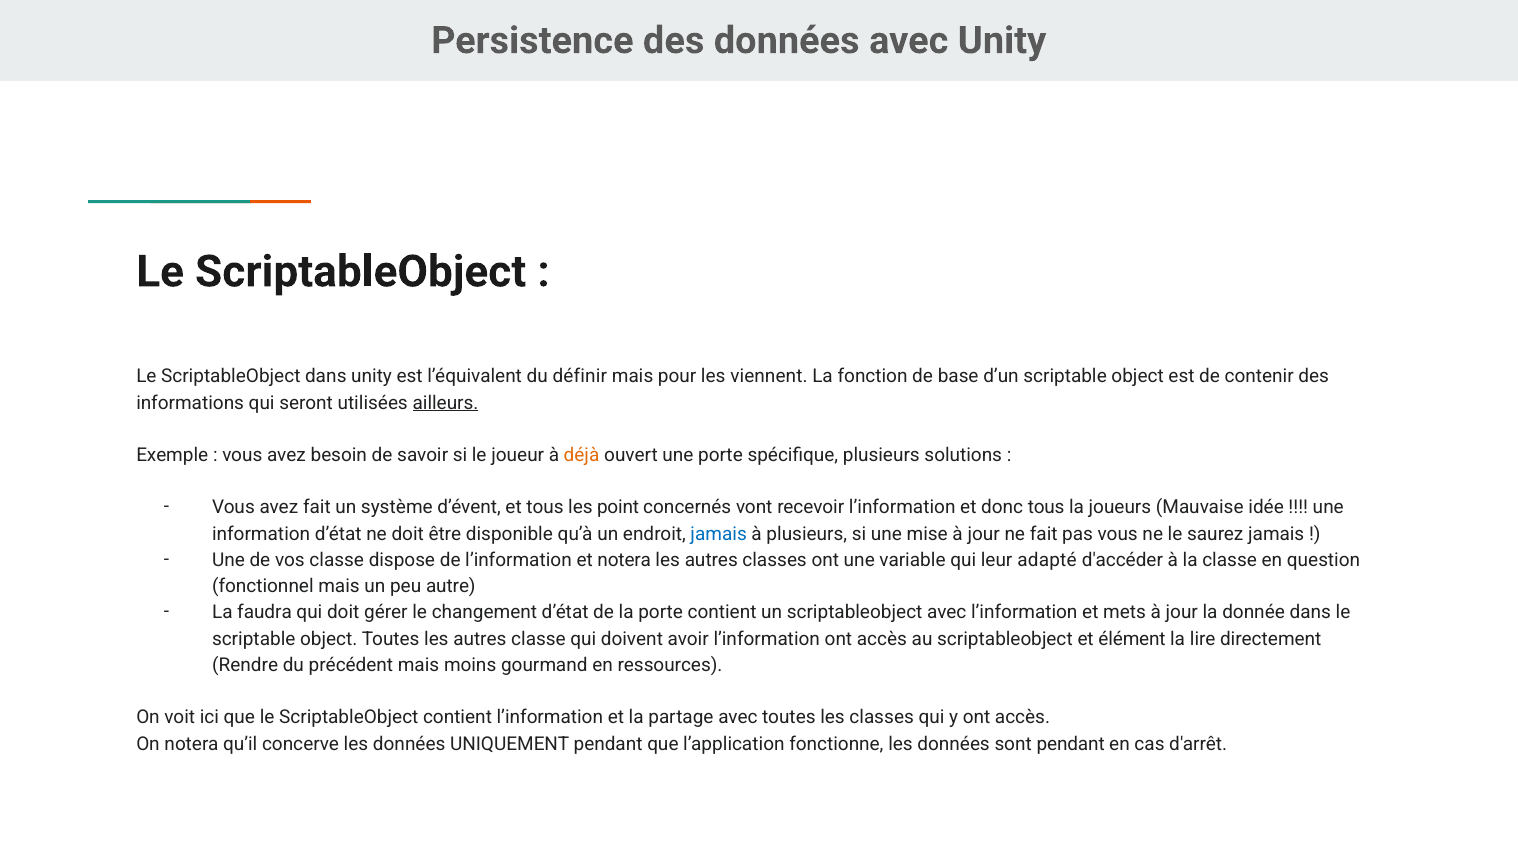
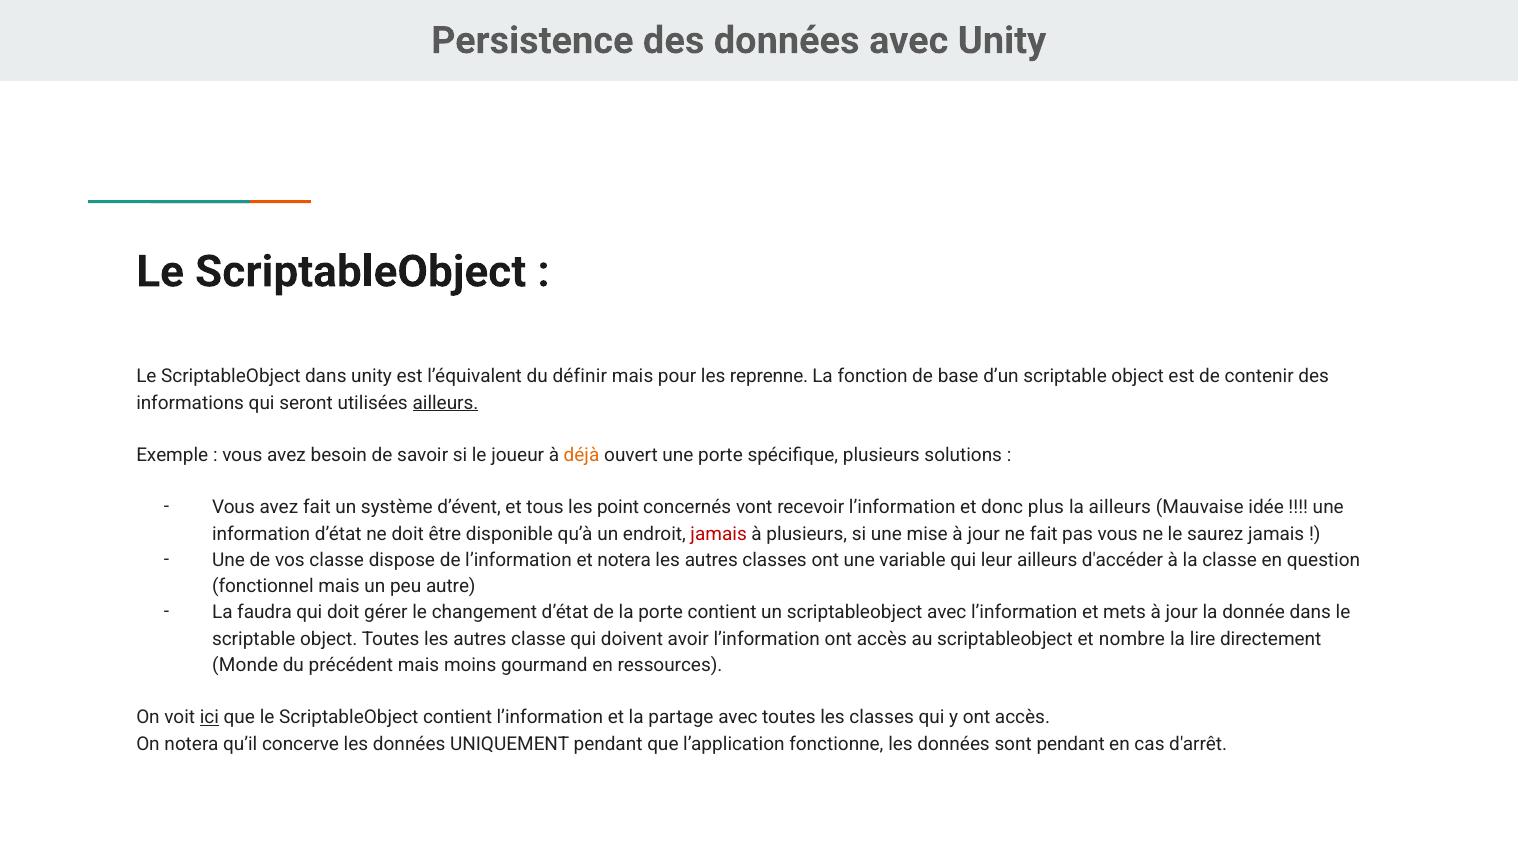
viennent: viennent -> reprenne
donc tous: tous -> plus
la joueurs: joueurs -> ailleurs
jamais at (719, 534) colour: blue -> red
leur adapté: adapté -> ailleurs
élément: élément -> nombre
Rendre: Rendre -> Monde
ici underline: none -> present
